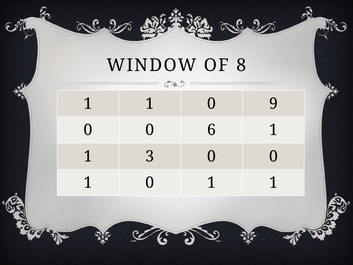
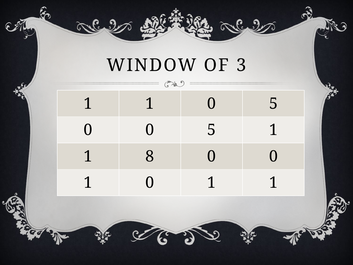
8: 8 -> 3
1 0 9: 9 -> 5
0 0 6: 6 -> 5
3: 3 -> 8
